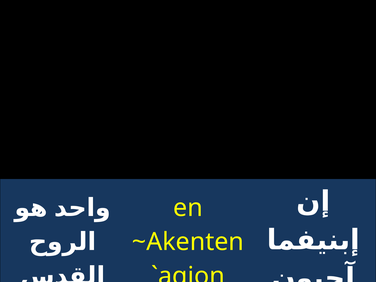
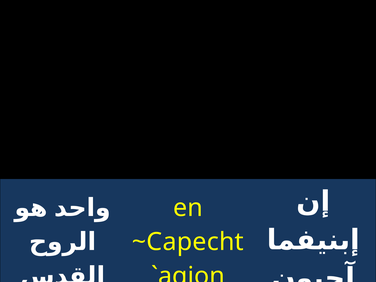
~Akenten: ~Akenten -> ~Capecht
